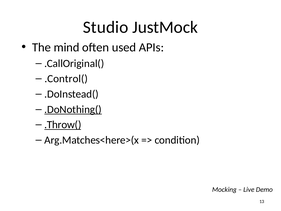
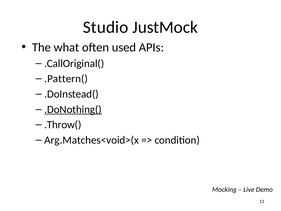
mind: mind -> what
.Control(: .Control( -> .Pattern(
.Throw( underline: present -> none
Arg.Matches<here>(x: Arg.Matches<here>(x -> Arg.Matches<void>(x
